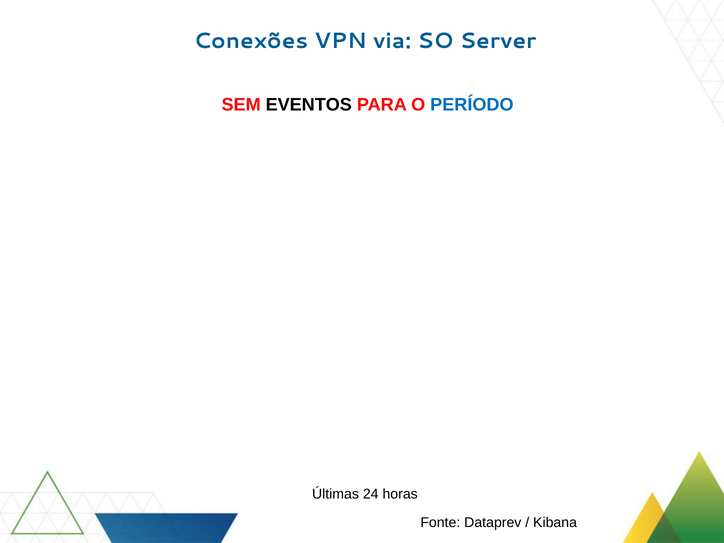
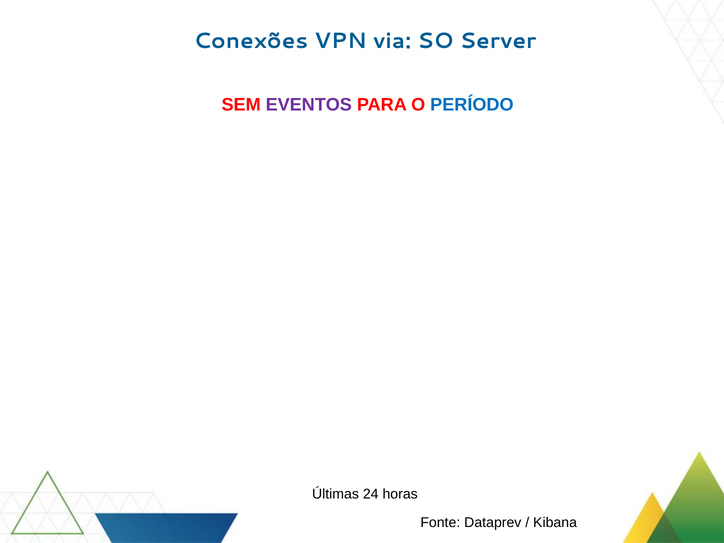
EVENTOS colour: black -> purple
